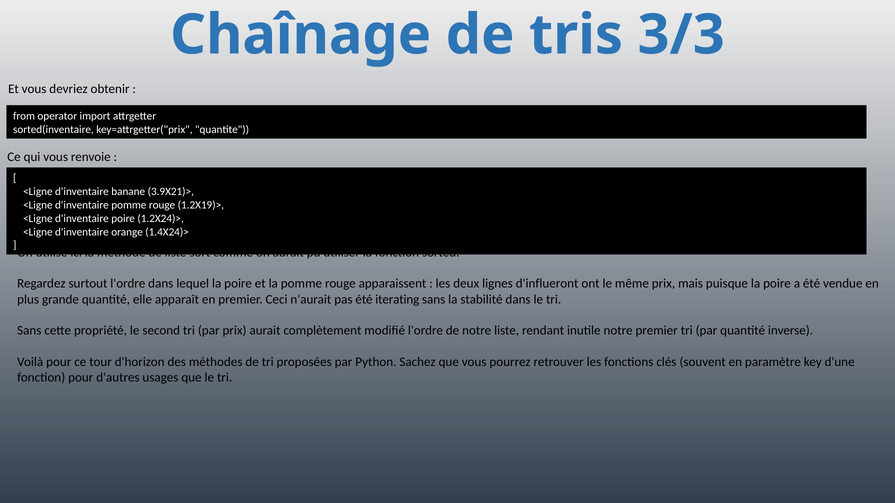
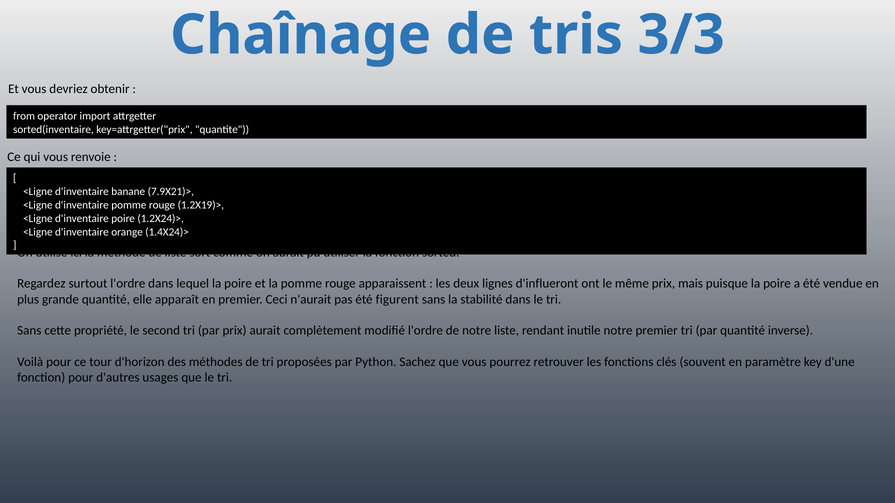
3.9X21)>: 3.9X21)> -> 7.9X21)>
iterating: iterating -> figurent
